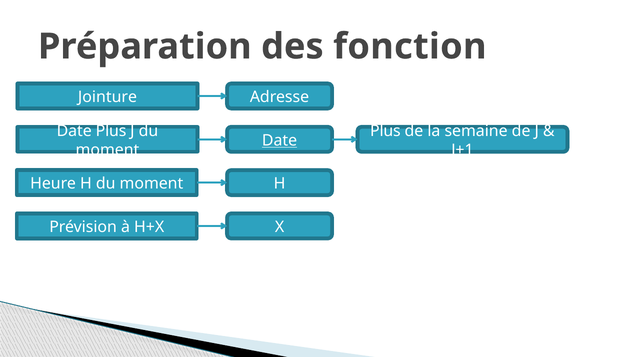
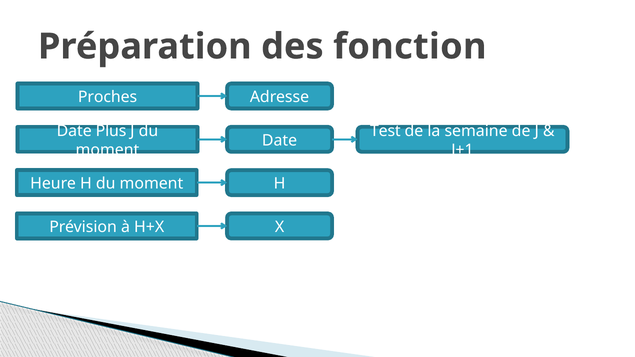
Jointure: Jointure -> Proches
Plus at (385, 131): Plus -> Test
Date at (280, 140) underline: present -> none
